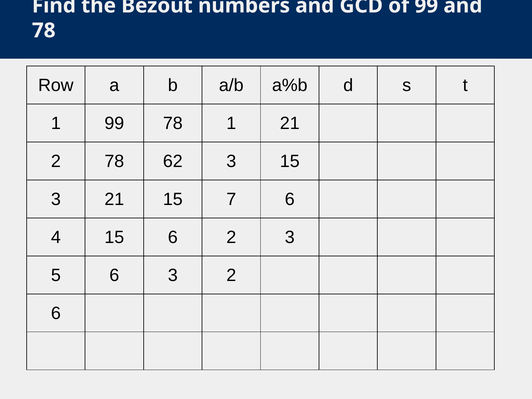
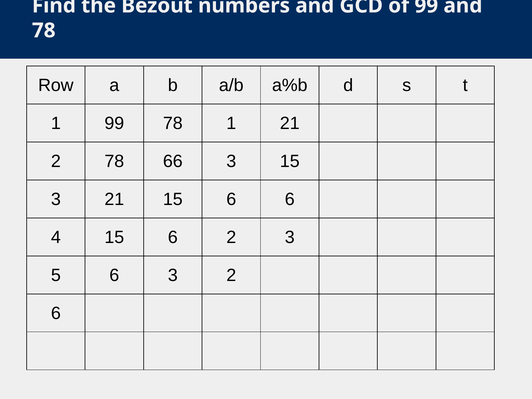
62: 62 -> 66
21 15 7: 7 -> 6
